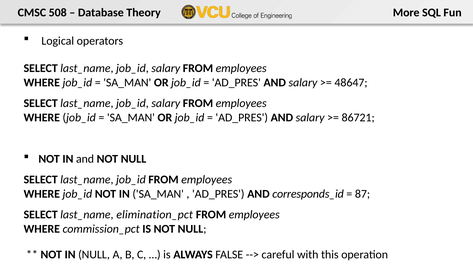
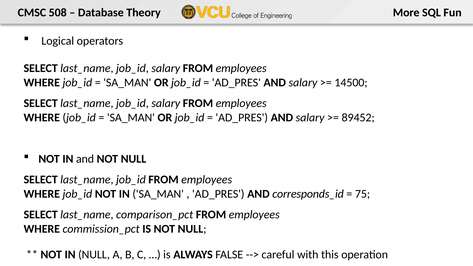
48647: 48647 -> 14500
86721: 86721 -> 89452
87: 87 -> 75
elimination_pct: elimination_pct -> comparison_pct
